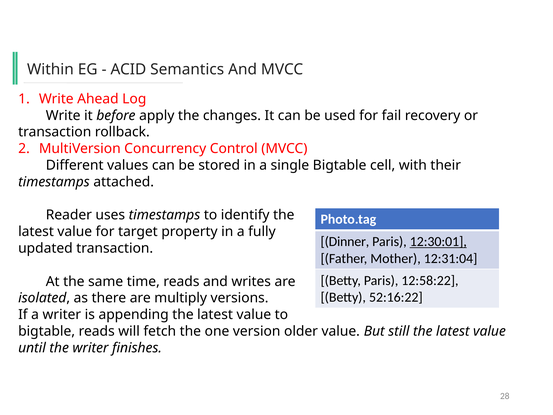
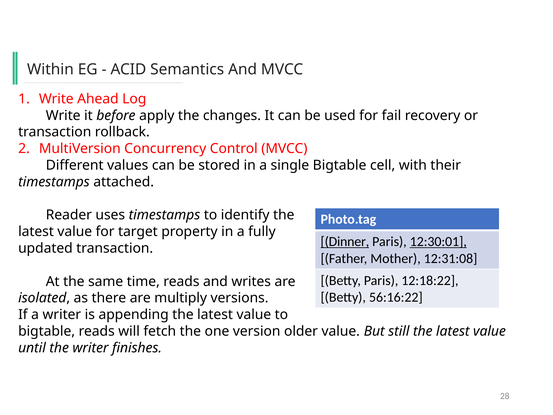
Dinner underline: none -> present
12:31:04: 12:31:04 -> 12:31:08
12:58:22: 12:58:22 -> 12:18:22
52:16:22: 52:16:22 -> 56:16:22
